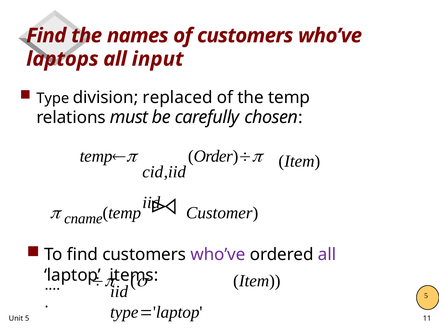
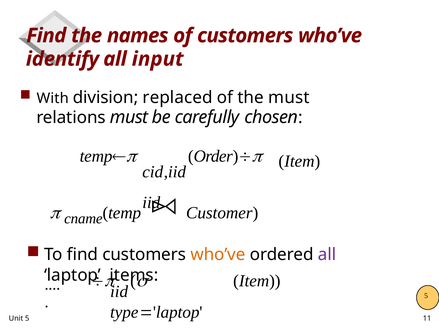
laptops: laptops -> identify
Type at (53, 98): Type -> With
the temp: temp -> must
who’ve at (218, 255) colour: purple -> orange
